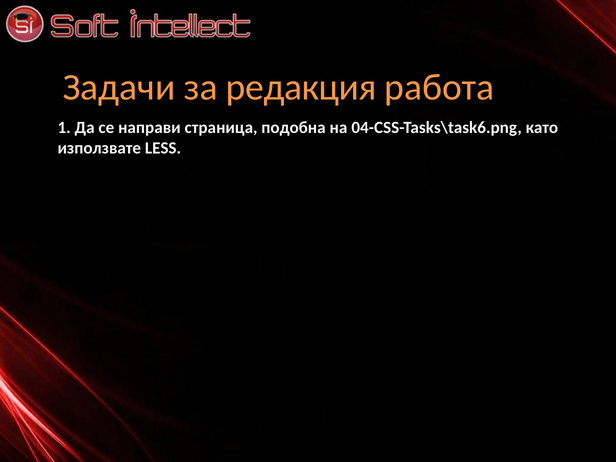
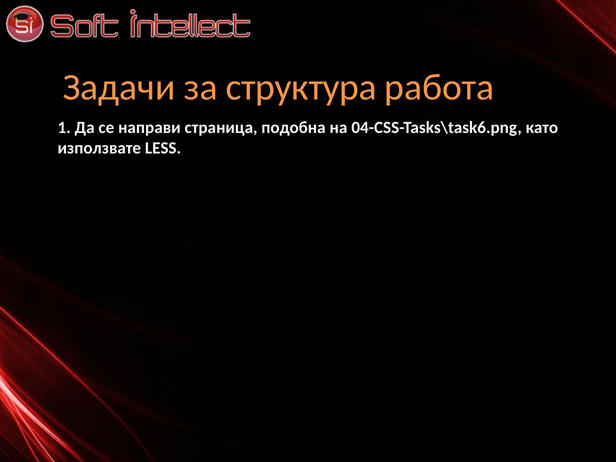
редакция: редакция -> структура
